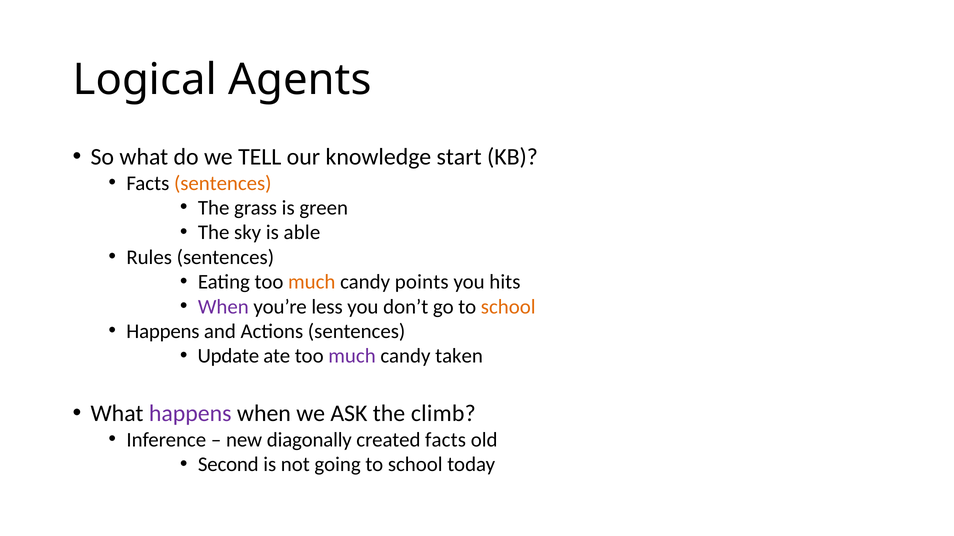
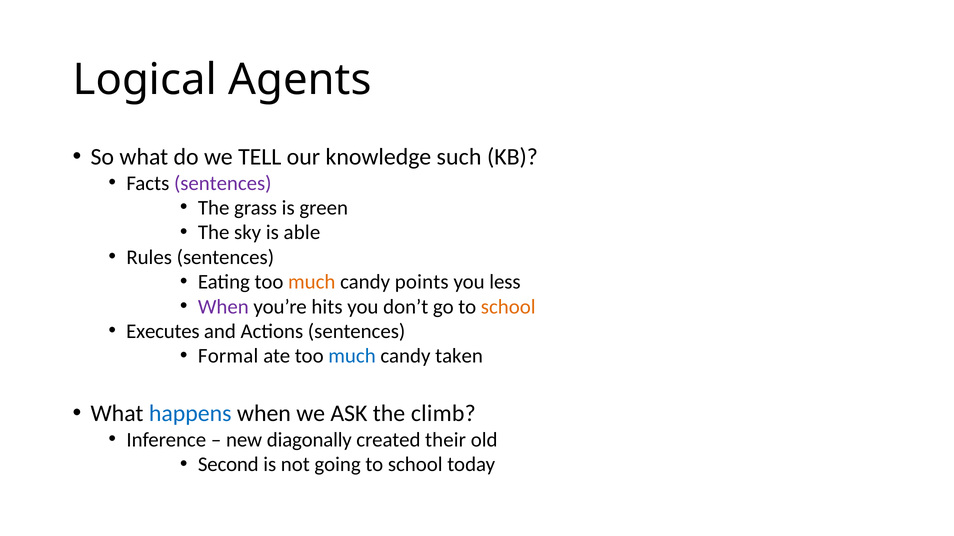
start: start -> such
sentences at (223, 183) colour: orange -> purple
hits: hits -> less
less: less -> hits
Happens at (163, 332): Happens -> Executes
Update: Update -> Formal
much at (352, 357) colour: purple -> blue
happens at (190, 414) colour: purple -> blue
created facts: facts -> their
